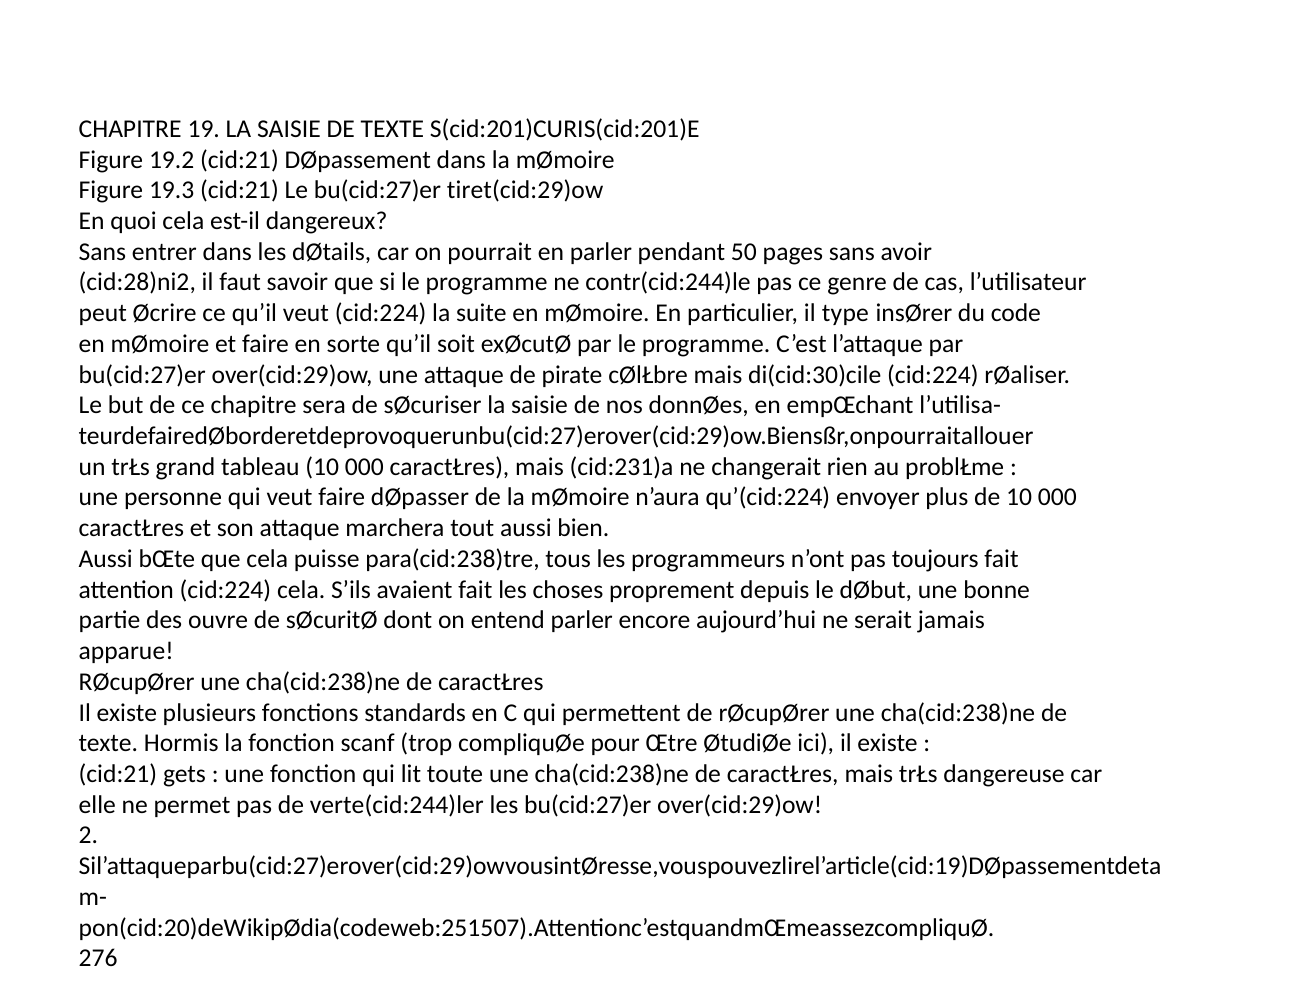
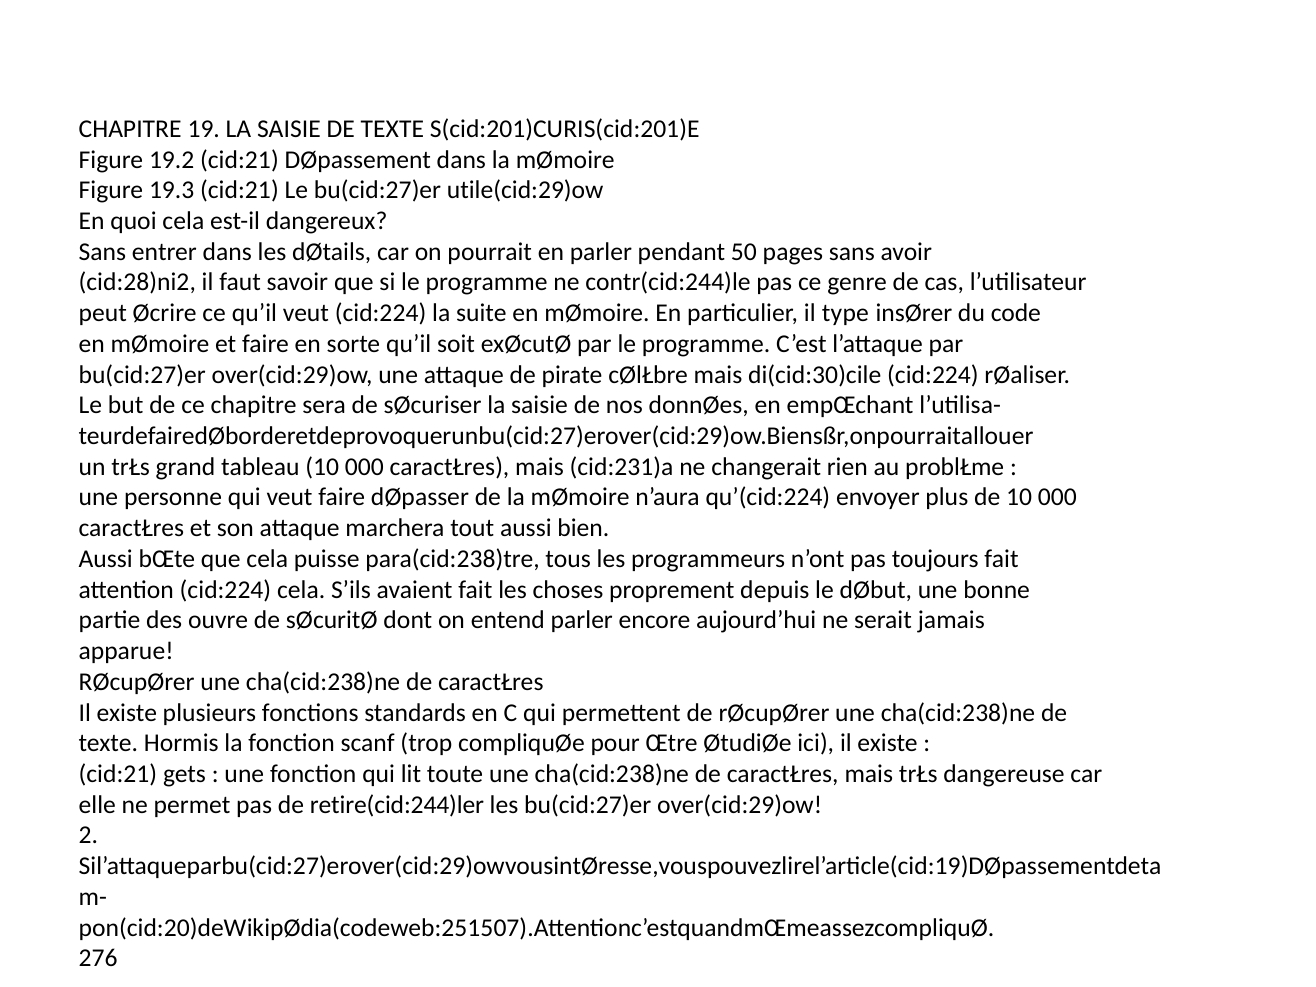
tiret(cid:29)ow: tiret(cid:29)ow -> utile(cid:29)ow
verte(cid:244)ler: verte(cid:244)ler -> retire(cid:244)ler
